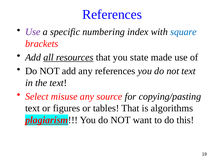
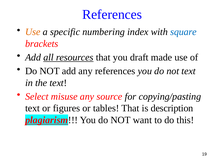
Use at (33, 32) colour: purple -> orange
state: state -> draft
algorithms: algorithms -> description
